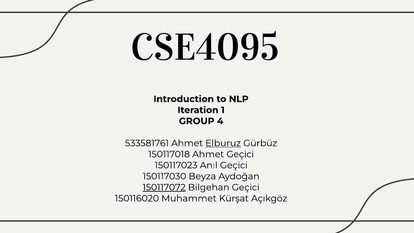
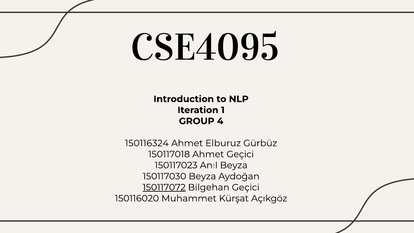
533581761: 533581761 -> 150116324
Elburuz underline: present -> none
Anıl Geçici: Geçici -> Beyza
